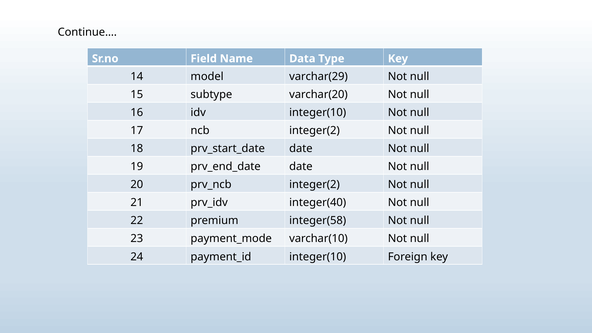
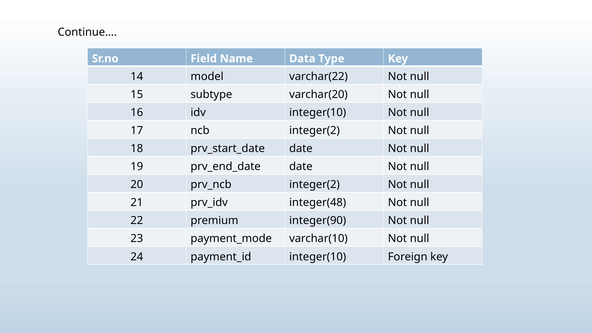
varchar(29: varchar(29 -> varchar(22
integer(40: integer(40 -> integer(48
integer(58: integer(58 -> integer(90
